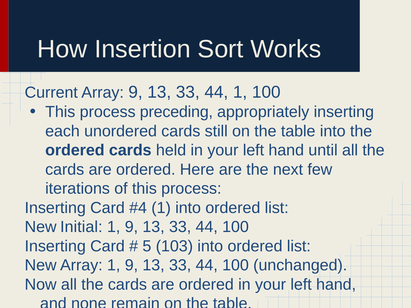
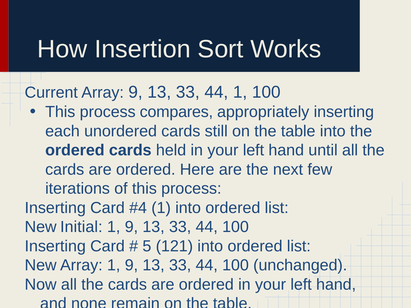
preceding: preceding -> compares
103: 103 -> 121
